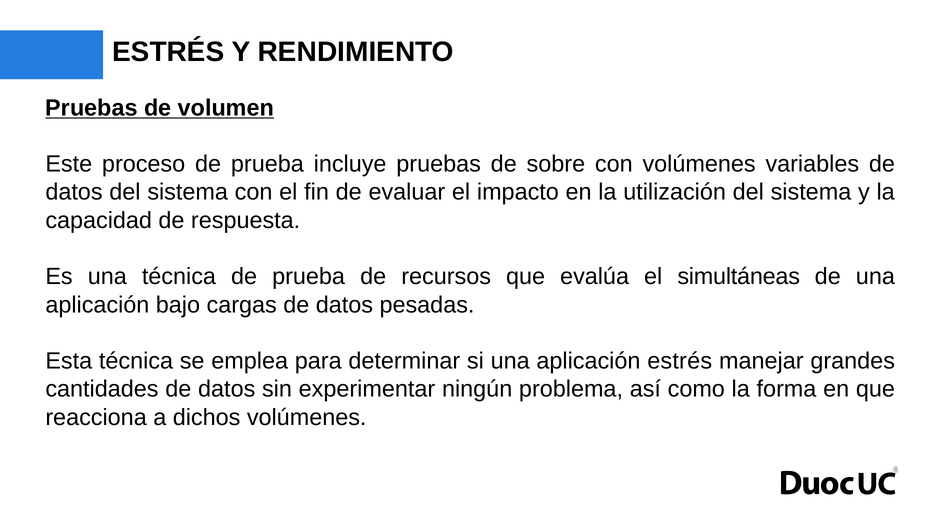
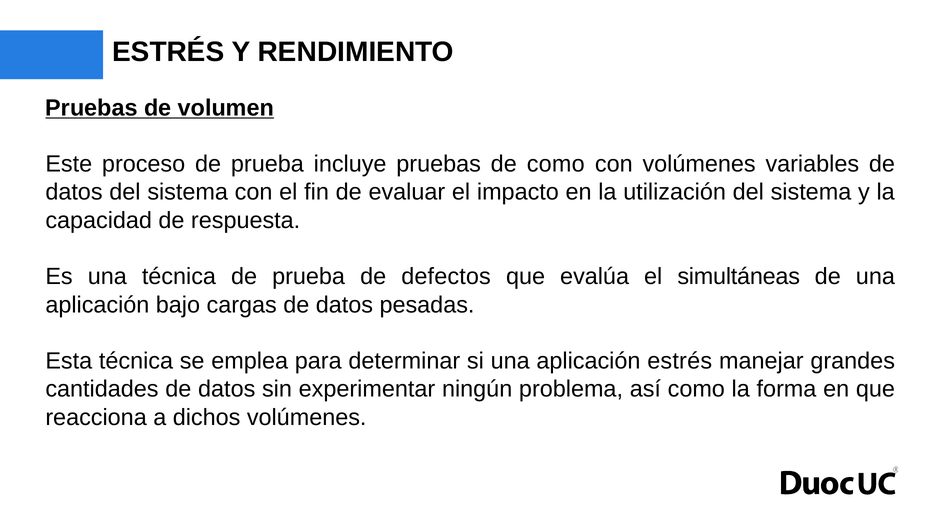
de sobre: sobre -> como
recursos: recursos -> defectos
